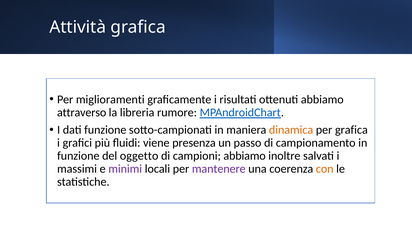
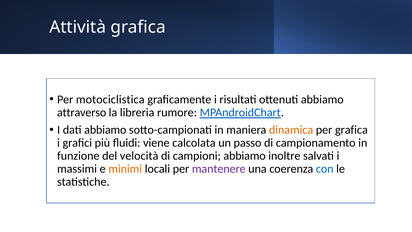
miglioramenti: miglioramenti -> motociclistica
dati funzione: funzione -> abbiamo
presenza: presenza -> calcolata
oggetto: oggetto -> velocità
minimi colour: purple -> orange
con colour: orange -> blue
